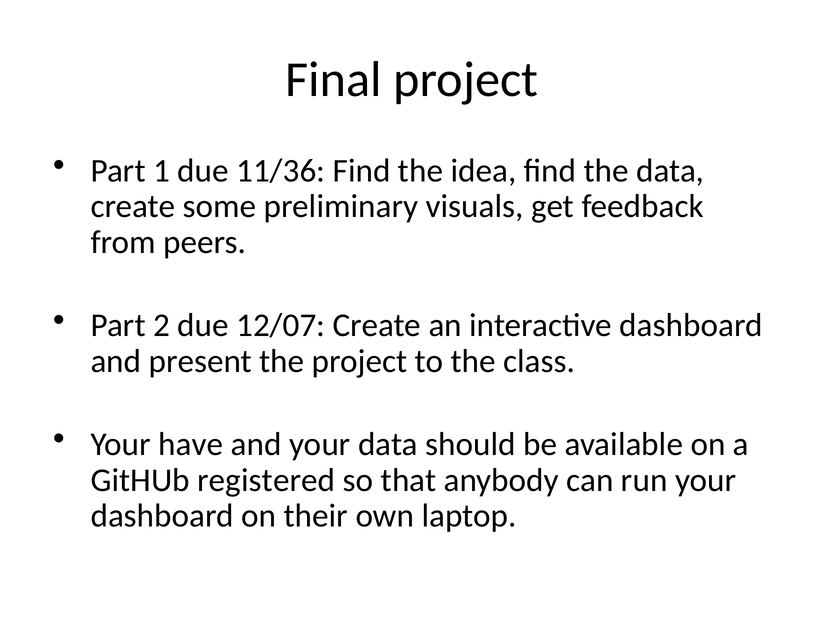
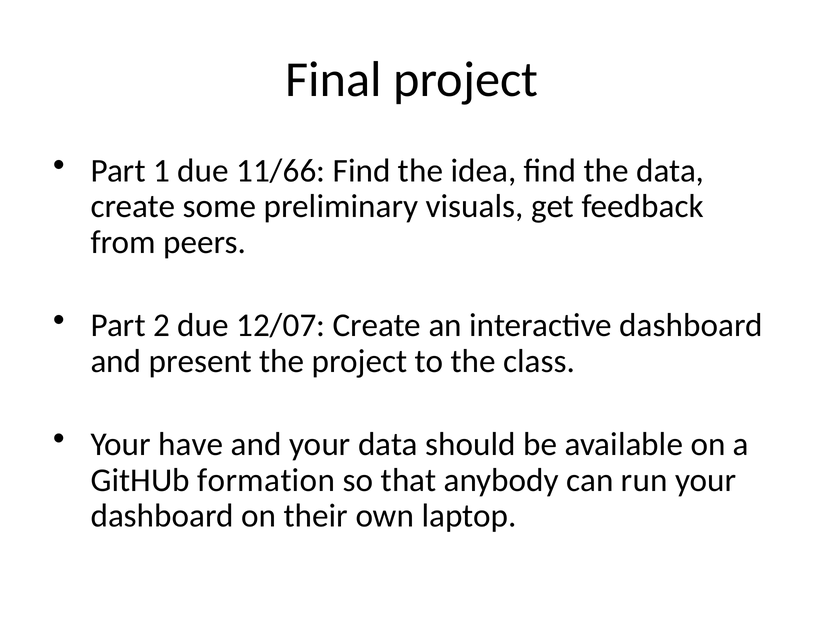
11/36: 11/36 -> 11/66
registered: registered -> formation
